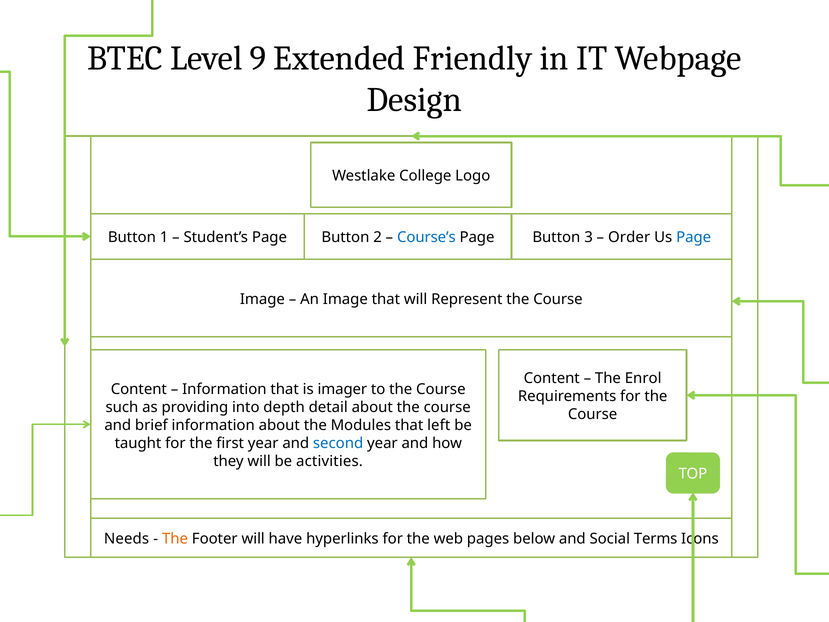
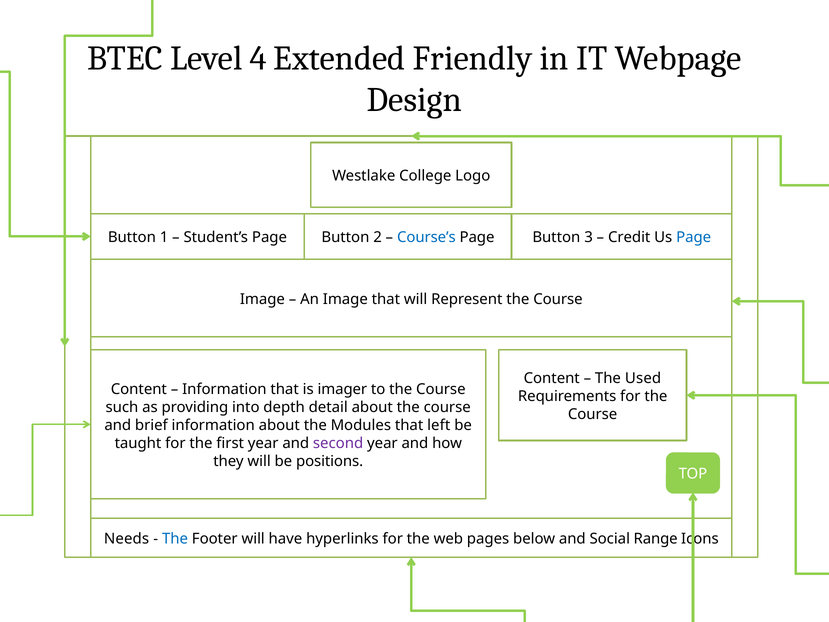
9: 9 -> 4
Order: Order -> Credit
Enrol: Enrol -> Used
second colour: blue -> purple
activities: activities -> positions
The at (175, 539) colour: orange -> blue
Terms: Terms -> Range
